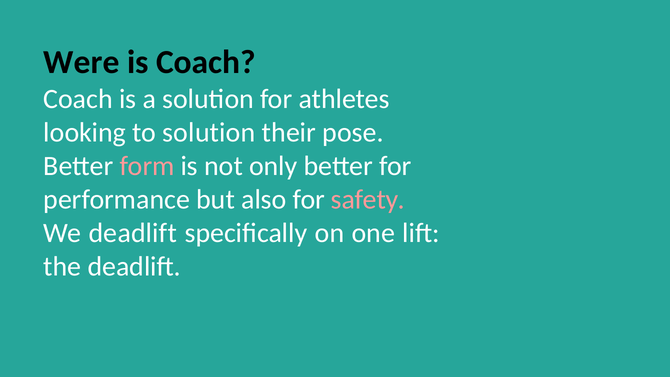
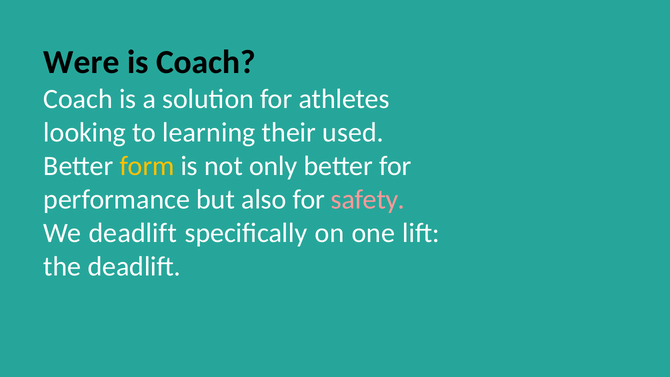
to solution: solution -> learning
pose: pose -> used
form colour: pink -> yellow
